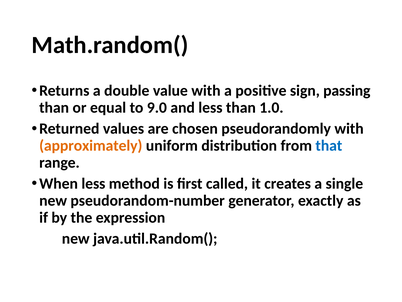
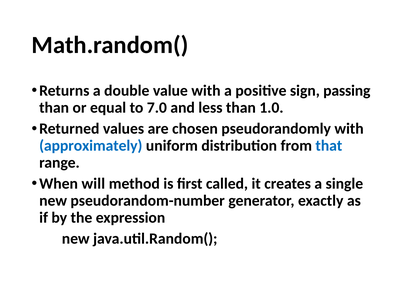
9.0: 9.0 -> 7.0
approximately colour: orange -> blue
When less: less -> will
